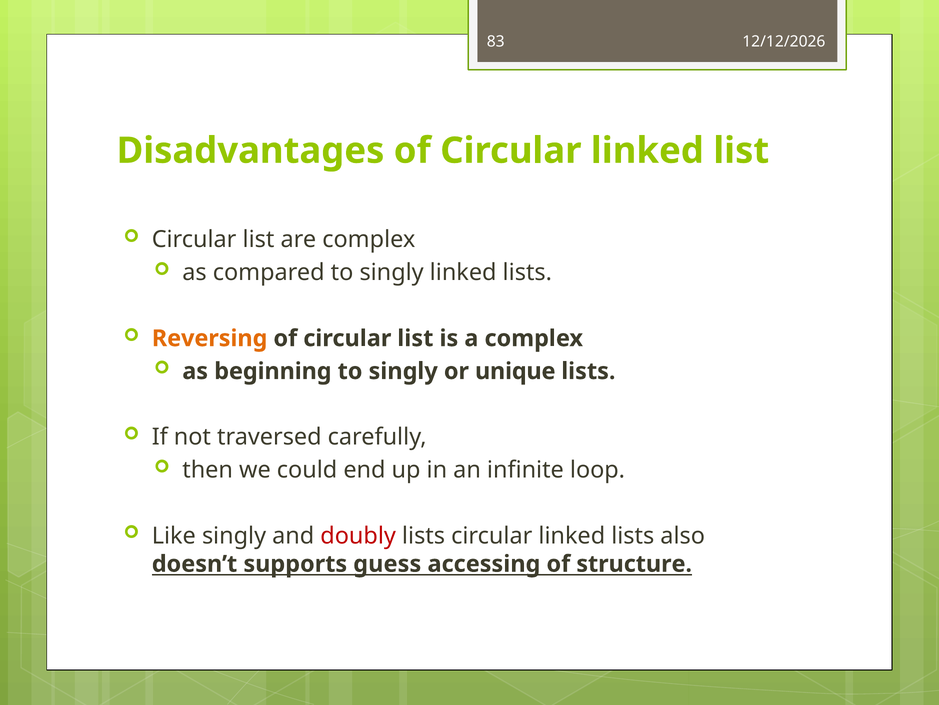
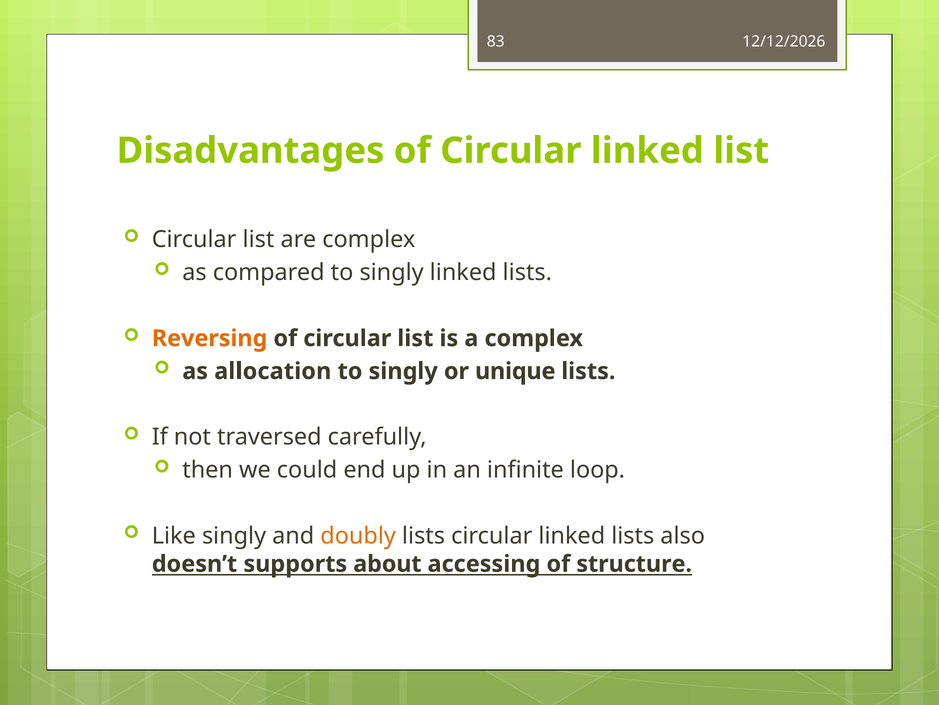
beginning: beginning -> allocation
doubly colour: red -> orange
guess: guess -> about
